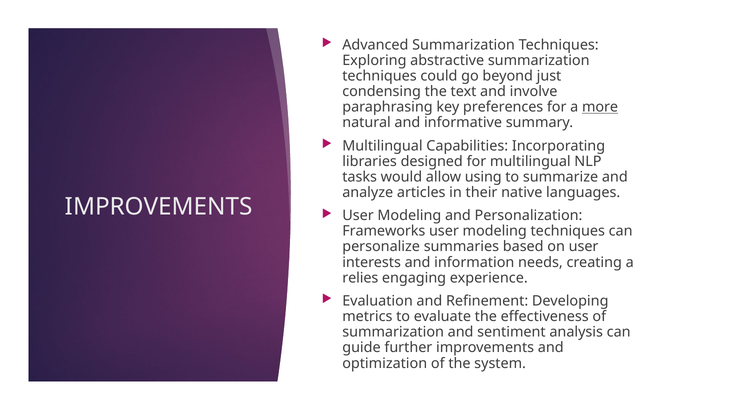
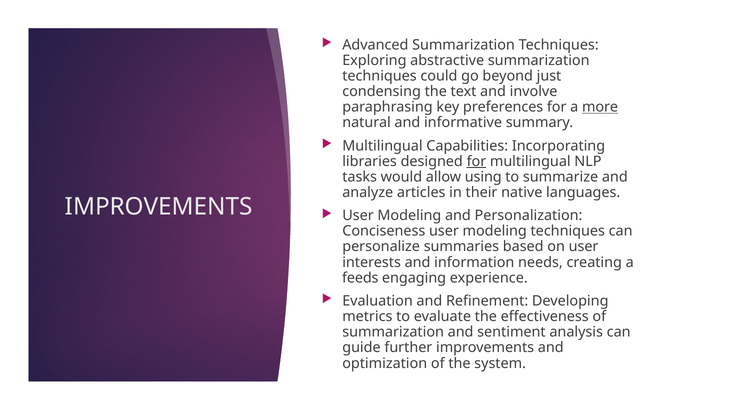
for at (476, 161) underline: none -> present
Frameworks: Frameworks -> Conciseness
relies: relies -> feeds
